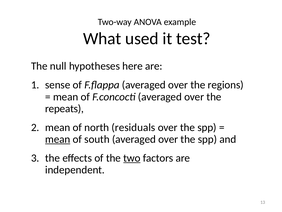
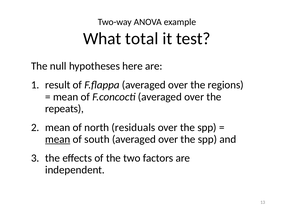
used: used -> total
sense: sense -> result
two underline: present -> none
